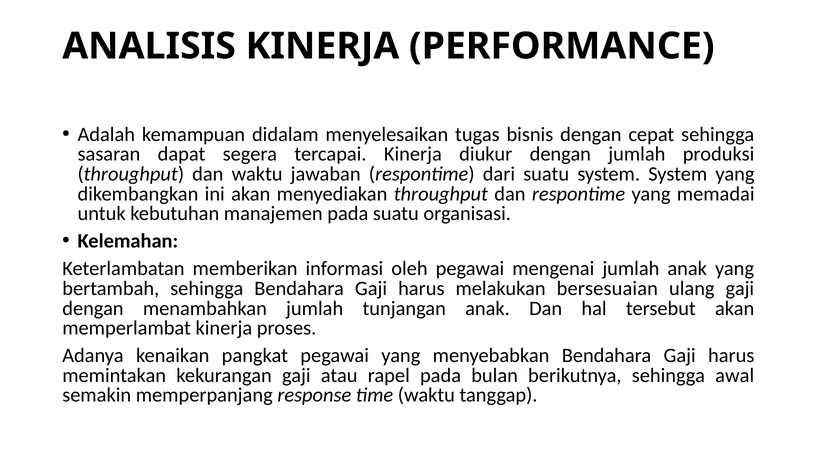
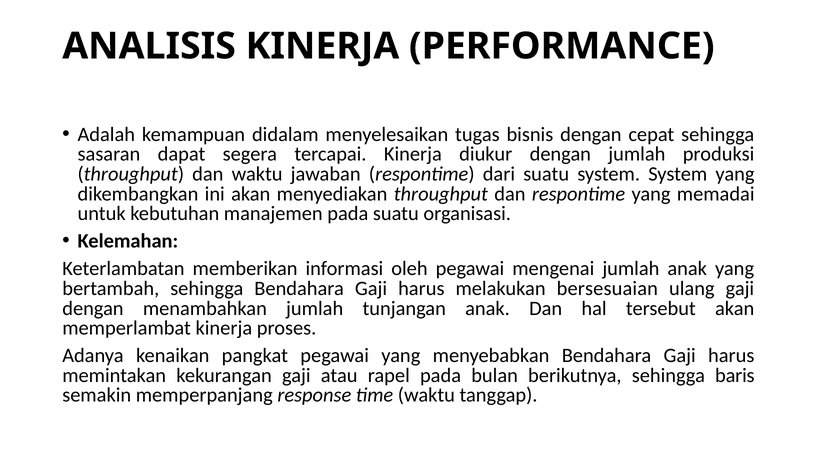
awal: awal -> baris
